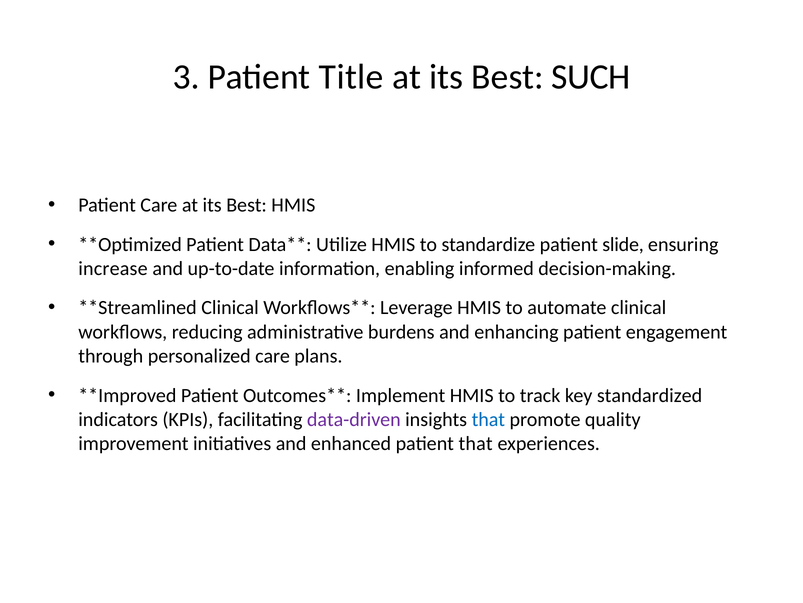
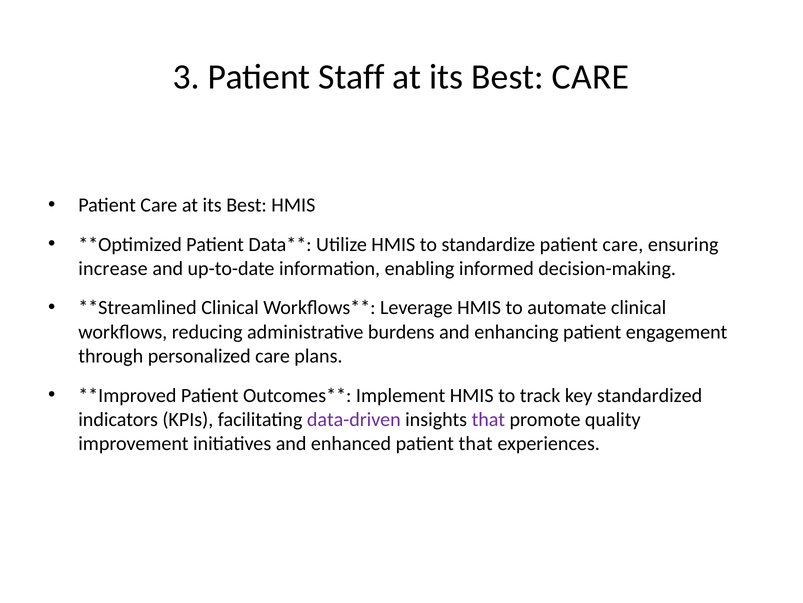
Title: Title -> Staff
Best SUCH: SUCH -> CARE
standardize patient slide: slide -> care
that at (488, 419) colour: blue -> purple
